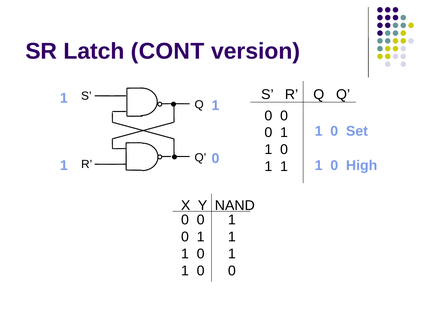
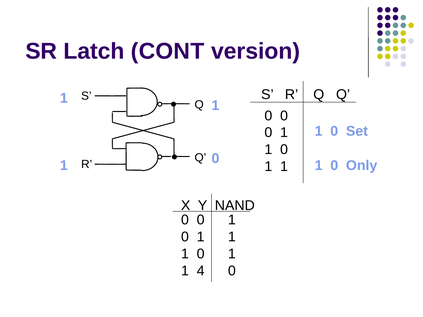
High: High -> Only
0 at (201, 271): 0 -> 4
